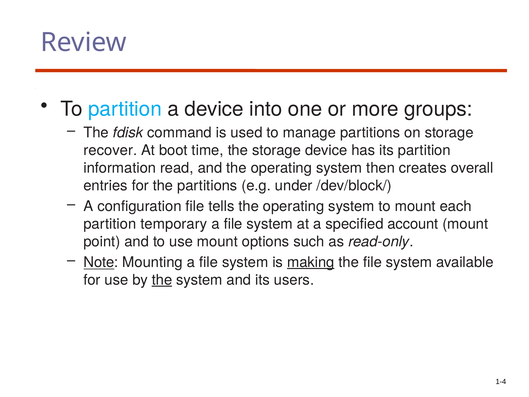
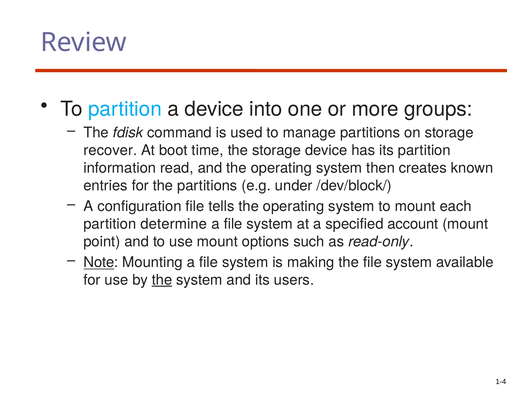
overall: overall -> known
temporary: temporary -> determine
making underline: present -> none
